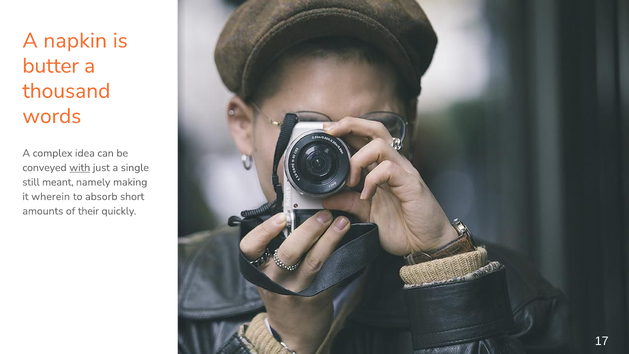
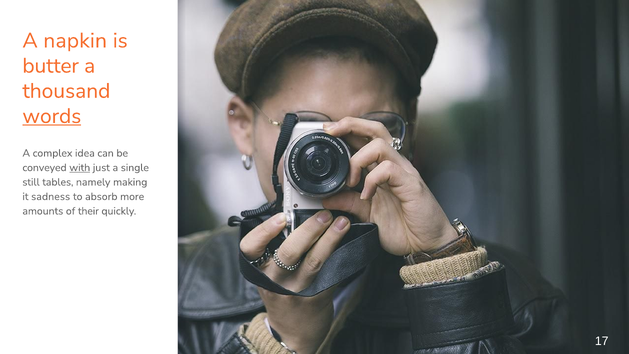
words underline: none -> present
meant: meant -> tables
wherein: wherein -> sadness
short: short -> more
